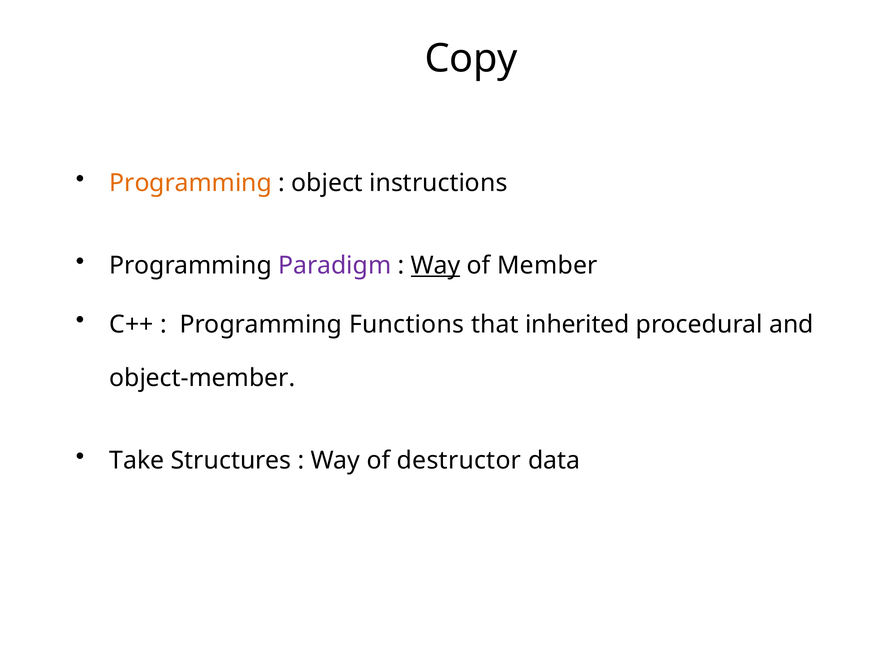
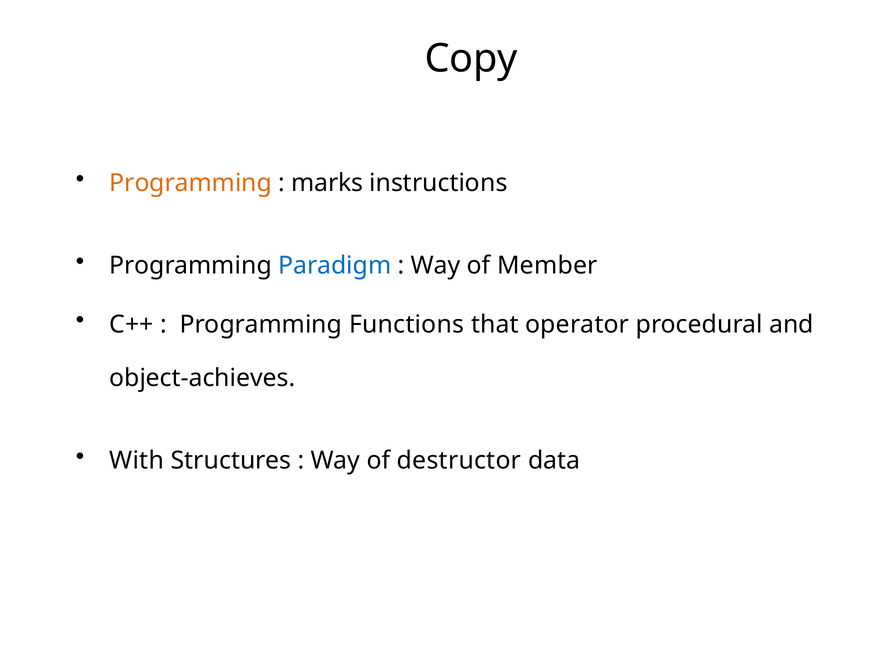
object: object -> marks
Paradigm colour: purple -> blue
Way at (436, 265) underline: present -> none
inherited: inherited -> operator
object-member: object-member -> object-achieves
Take: Take -> With
